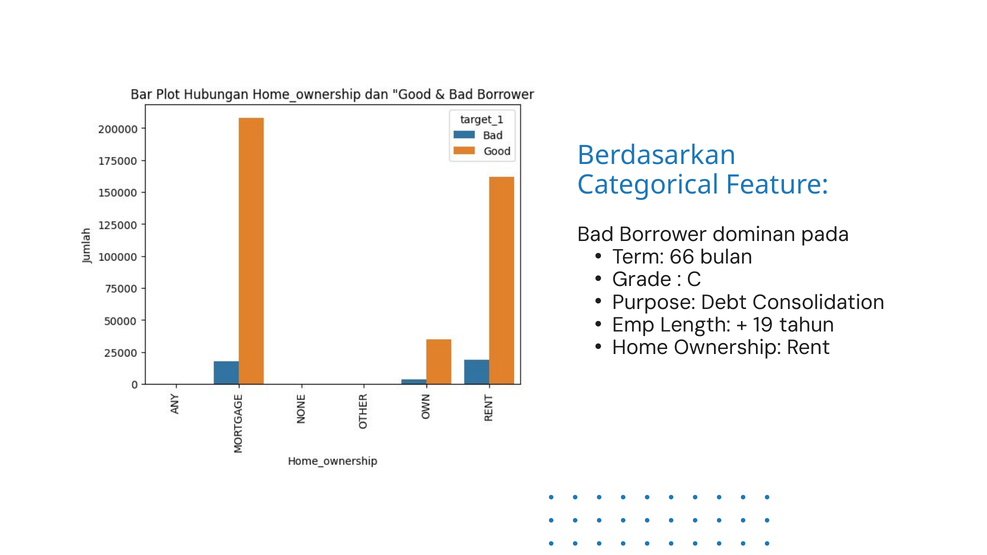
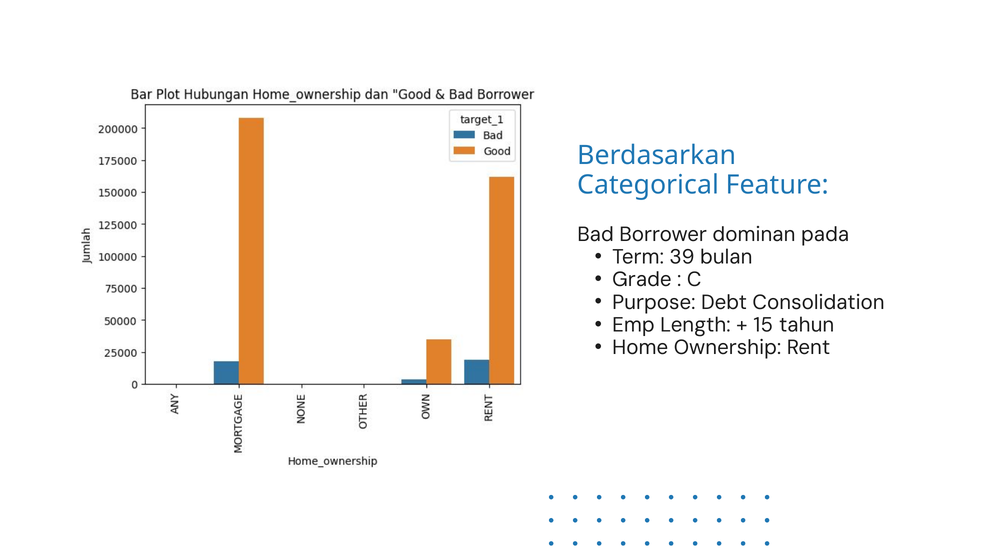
66: 66 -> 39
19: 19 -> 15
